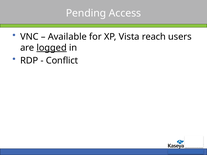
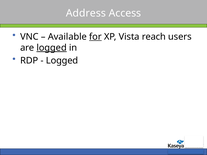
Pending: Pending -> Address
for underline: none -> present
Conflict at (62, 61): Conflict -> Logged
